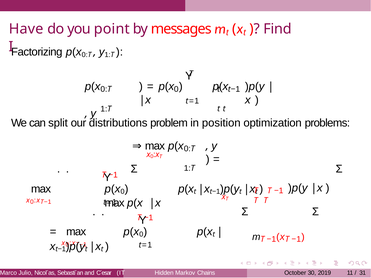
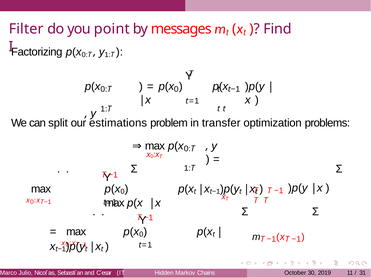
Have: Have -> Filter
distributions: distributions -> estimations
position: position -> transfer
